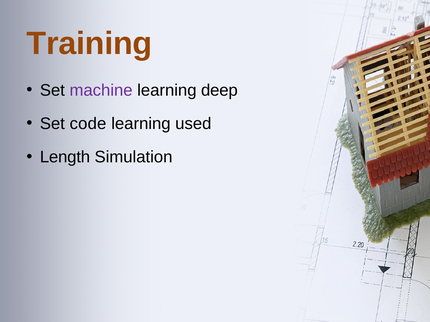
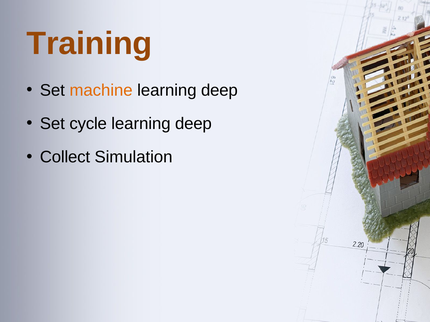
machine colour: purple -> orange
code: code -> cycle
used at (193, 124): used -> deep
Length: Length -> Collect
